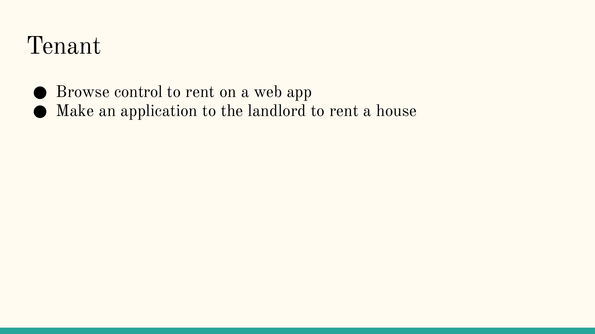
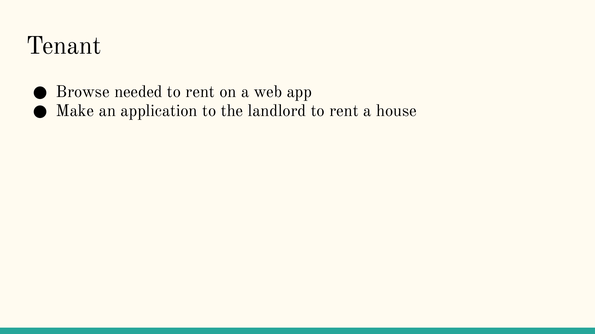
control: control -> needed
